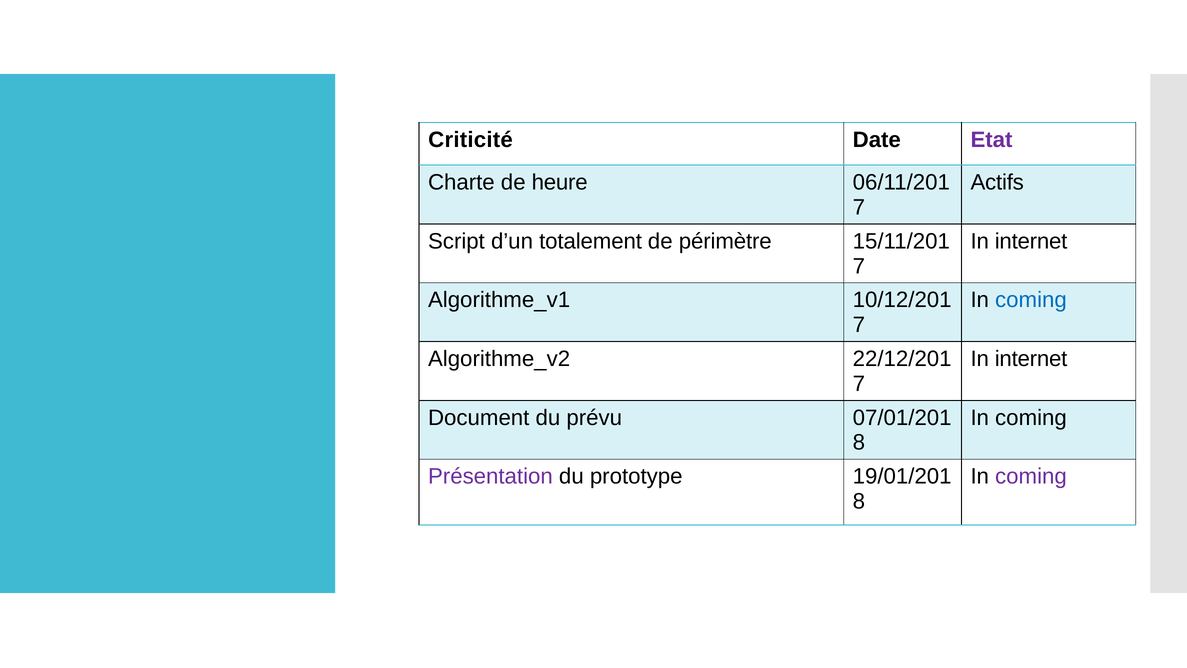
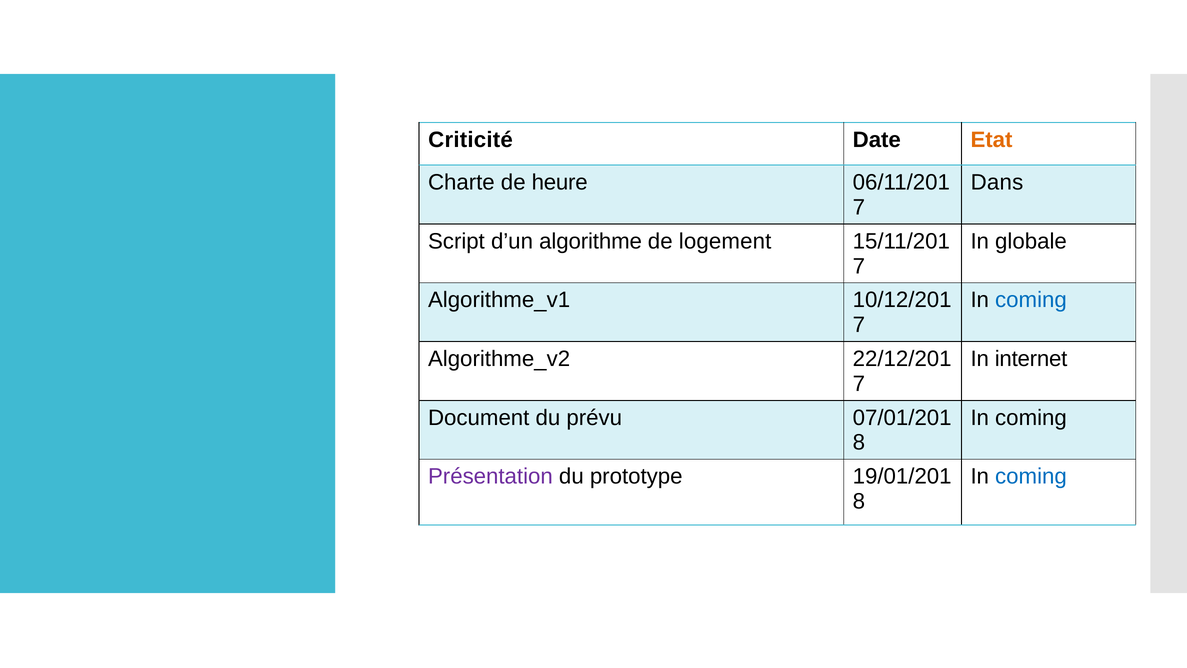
Etat colour: purple -> orange
Actifs: Actifs -> Dans
totalement: totalement -> algorithme
périmètre: périmètre -> logement
internet at (1031, 241): internet -> globale
coming at (1031, 476) colour: purple -> blue
